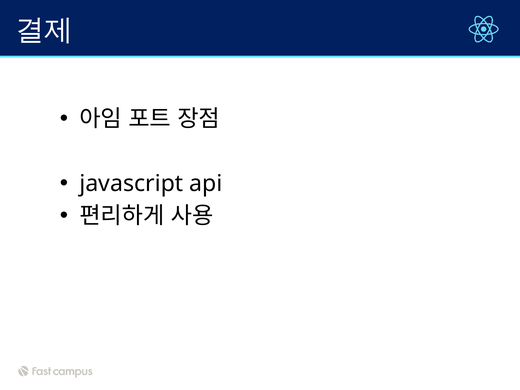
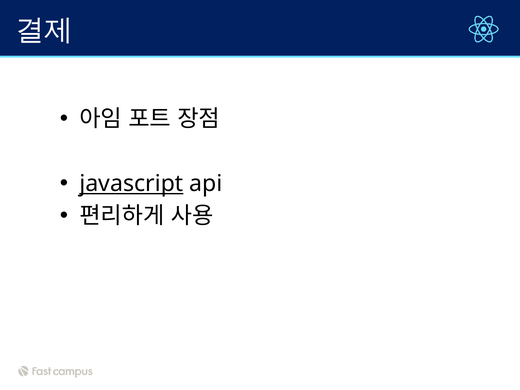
javascript underline: none -> present
